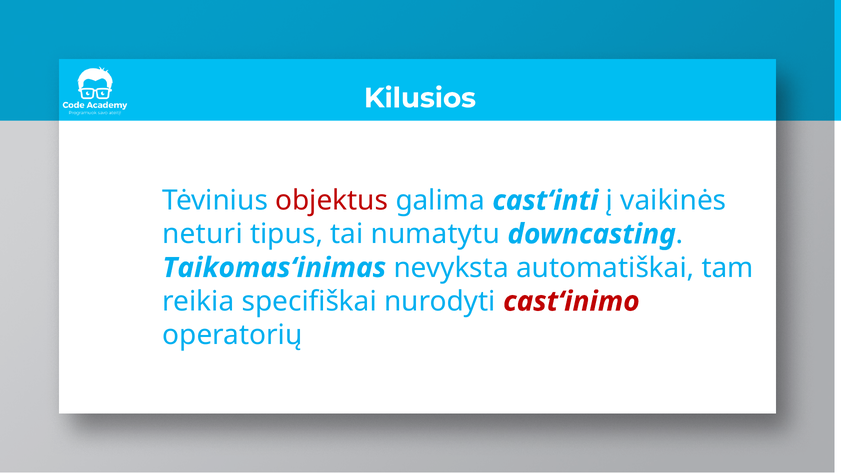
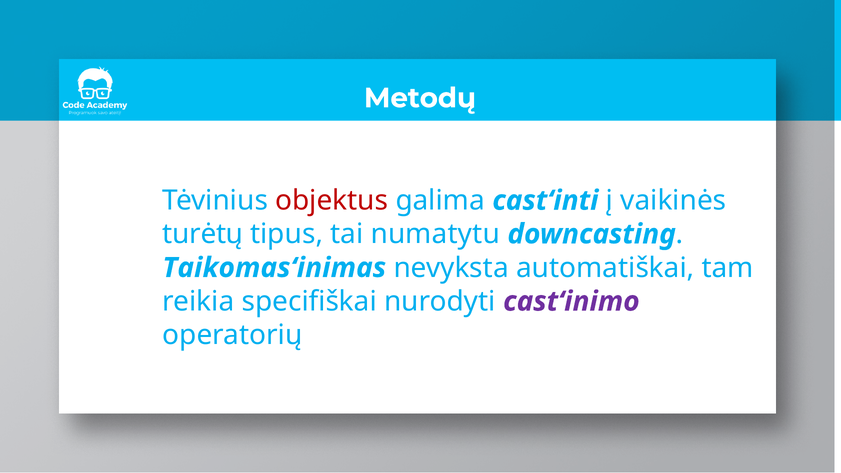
Kilusios: Kilusios -> Metodų
neturi: neturi -> turėtų
cast‘inimo colour: red -> purple
